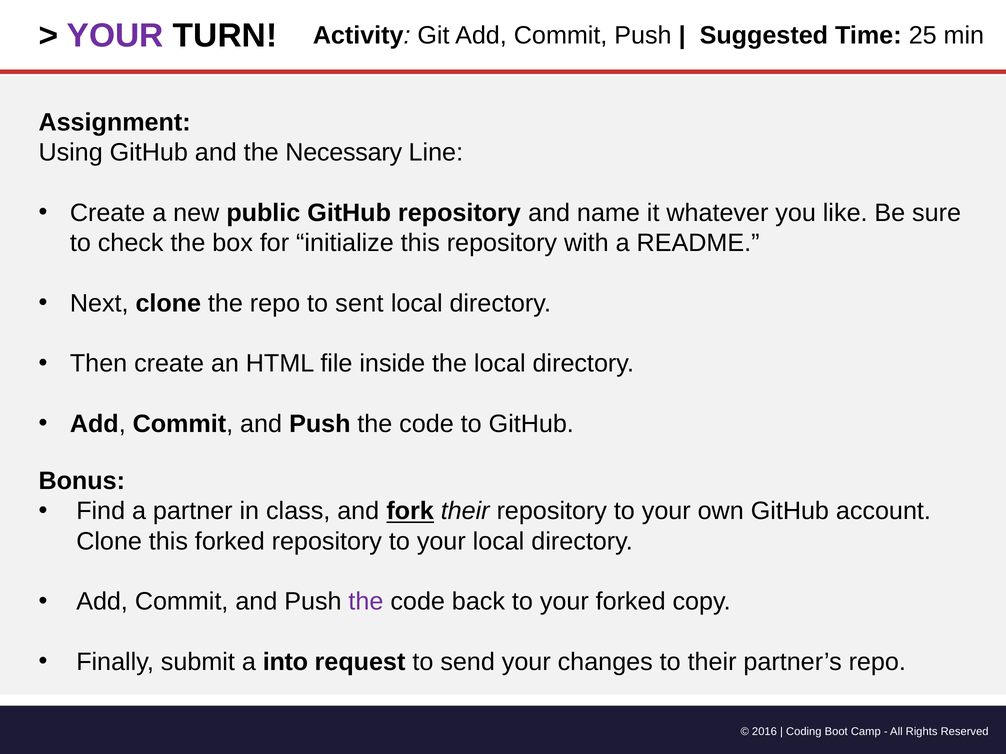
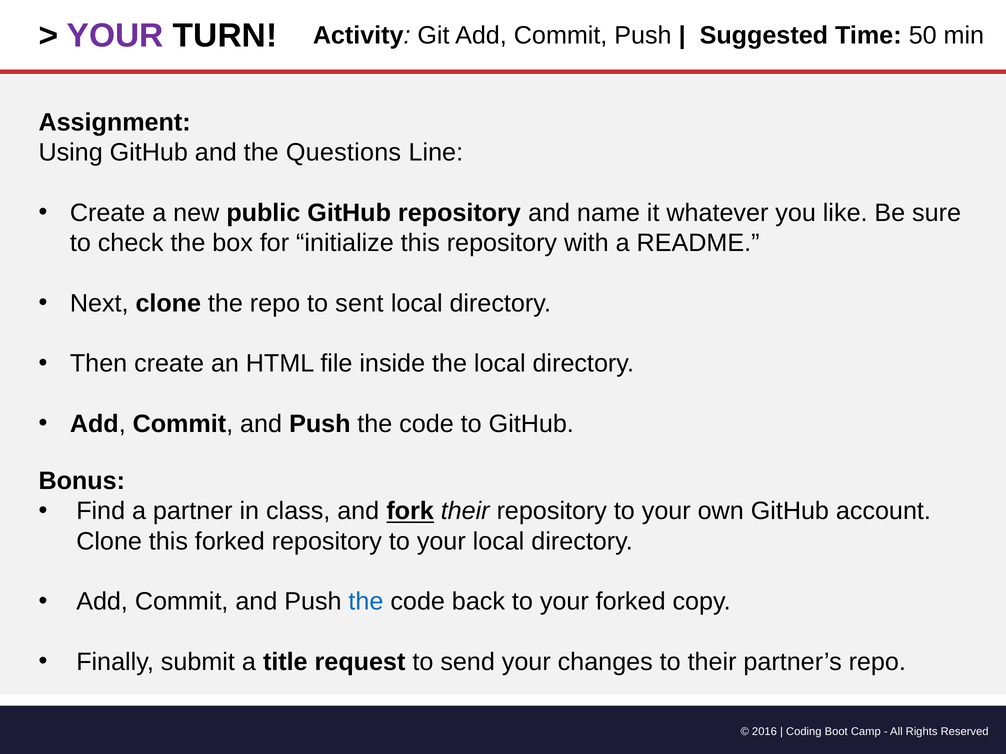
25: 25 -> 50
Necessary: Necessary -> Questions
the at (366, 602) colour: purple -> blue
into: into -> title
